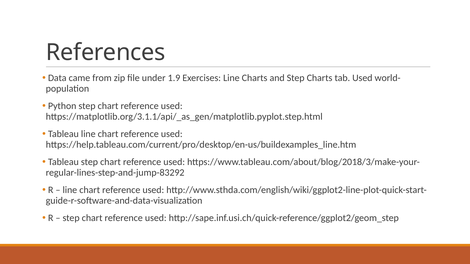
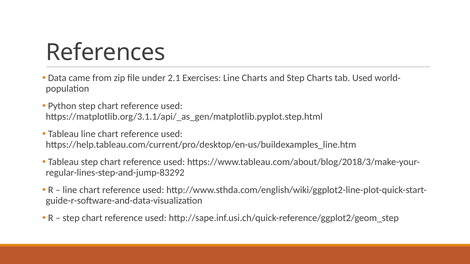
1.9: 1.9 -> 2.1
